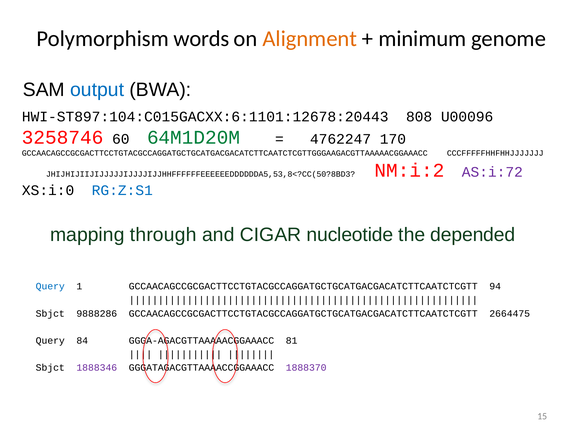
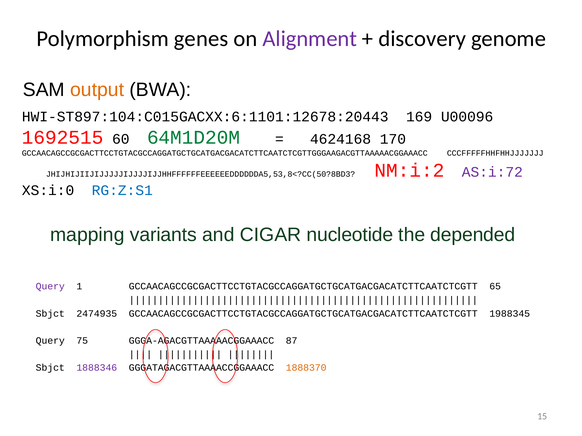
words: words -> genes
Alignment colour: orange -> purple
minimum: minimum -> discovery
output colour: blue -> orange
808: 808 -> 169
3258746: 3258746 -> 1692515
4762247: 4762247 -> 4624168
through: through -> variants
Query at (50, 287) colour: blue -> purple
94: 94 -> 65
9888286: 9888286 -> 2474935
2664475: 2664475 -> 1988345
84: 84 -> 75
81: 81 -> 87
1888370 colour: purple -> orange
